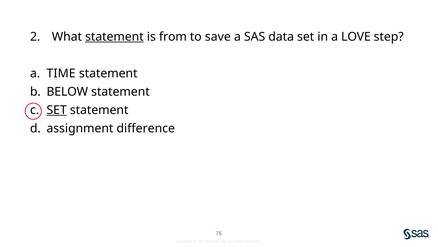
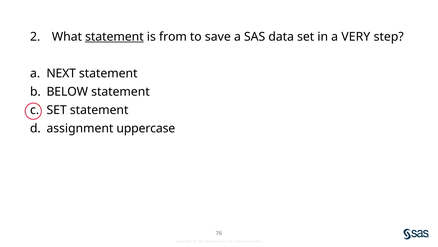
LOVE: LOVE -> VERY
TIME: TIME -> NEXT
SET at (57, 110) underline: present -> none
difference: difference -> uppercase
